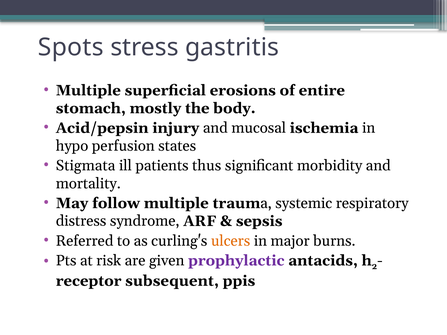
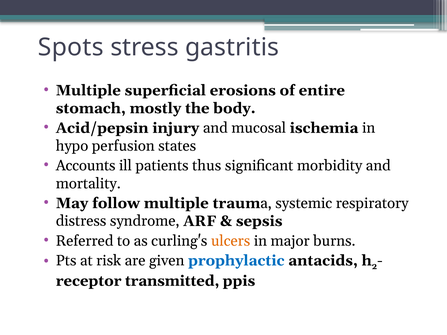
Stigmata: Stigmata -> Accounts
prophylactic colour: purple -> blue
subsequent: subsequent -> transmitted
